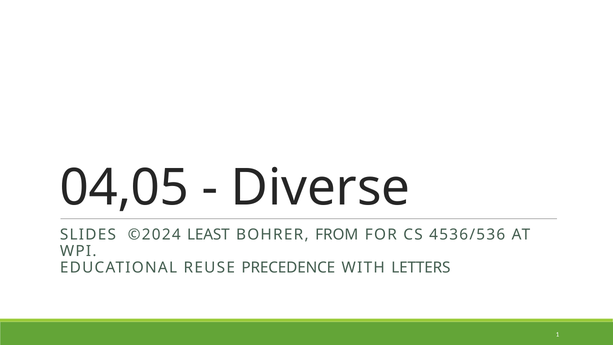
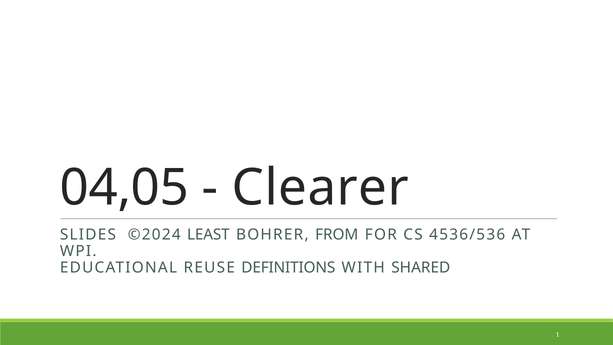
Diverse: Diverse -> Clearer
PRECEDENCE: PRECEDENCE -> DEFINITIONS
LETTERS: LETTERS -> SHARED
